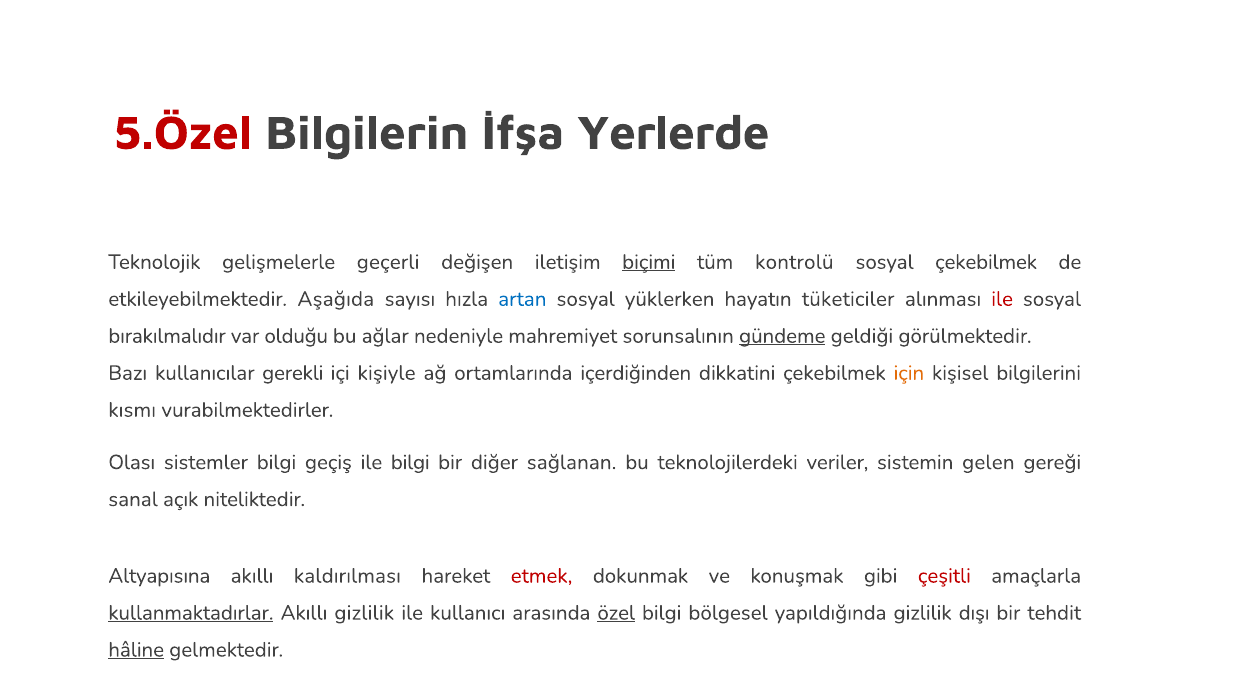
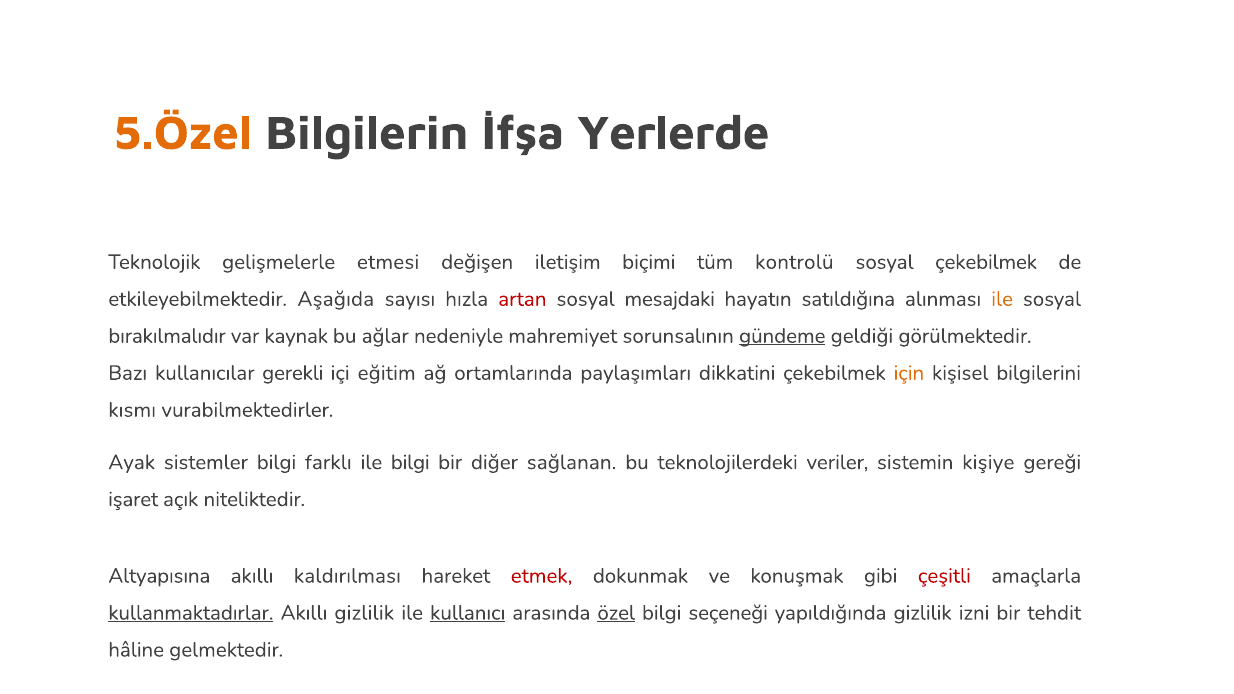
5.Özel colour: red -> orange
geçerli: geçerli -> etmesi
biçimi underline: present -> none
artan colour: blue -> red
yüklerken: yüklerken -> mesajdaki
tüketiciler: tüketiciler -> satıldığına
ile at (1002, 299) colour: red -> orange
olduğu: olduğu -> kaynak
kişiyle: kişiyle -> eğitim
içerdiğinden: içerdiğinden -> paylaşımları
Olası: Olası -> Ayak
geçiş: geçiş -> farklı
gelen: gelen -> kişiye
sanal: sanal -> işaret
kullanıcı underline: none -> present
bölgesel: bölgesel -> seçeneği
dışı: dışı -> izni
hâline underline: present -> none
